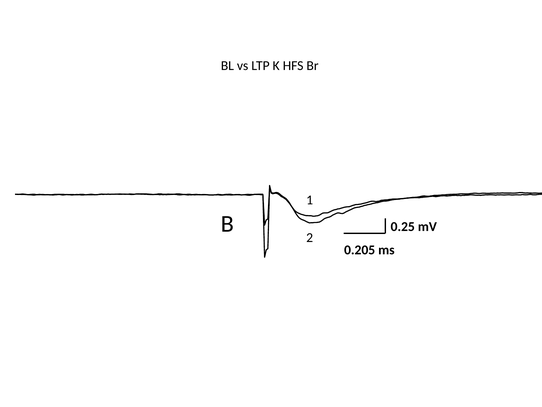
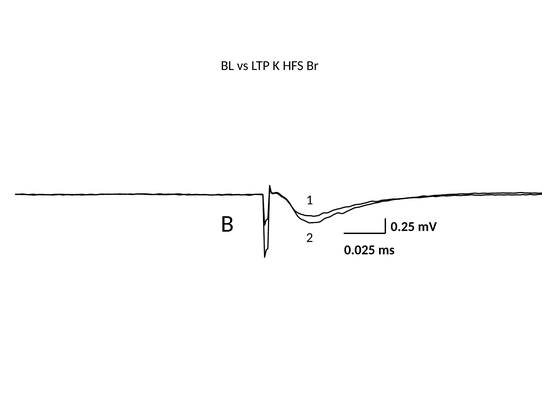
0.205: 0.205 -> 0.025
